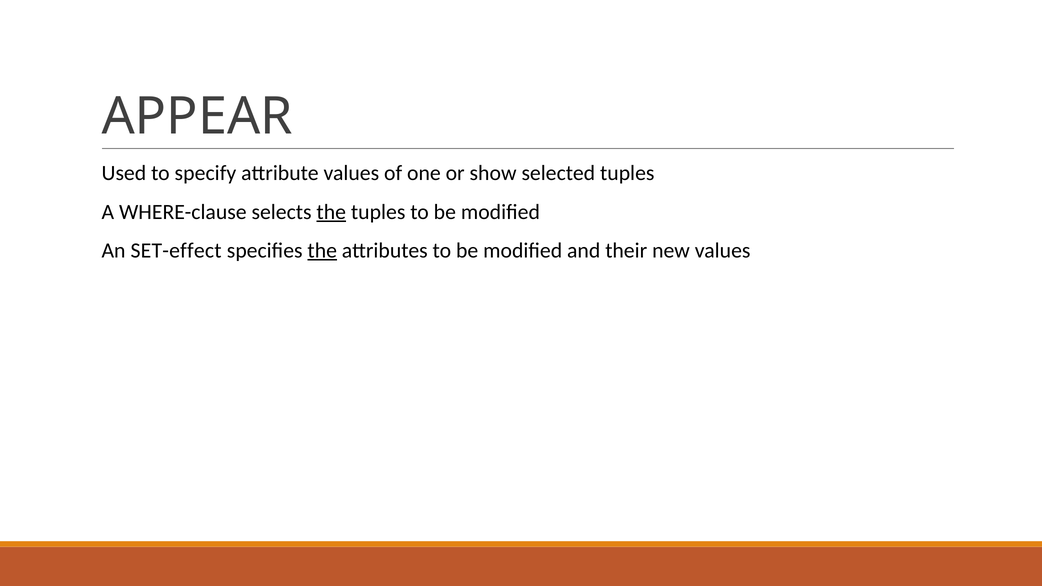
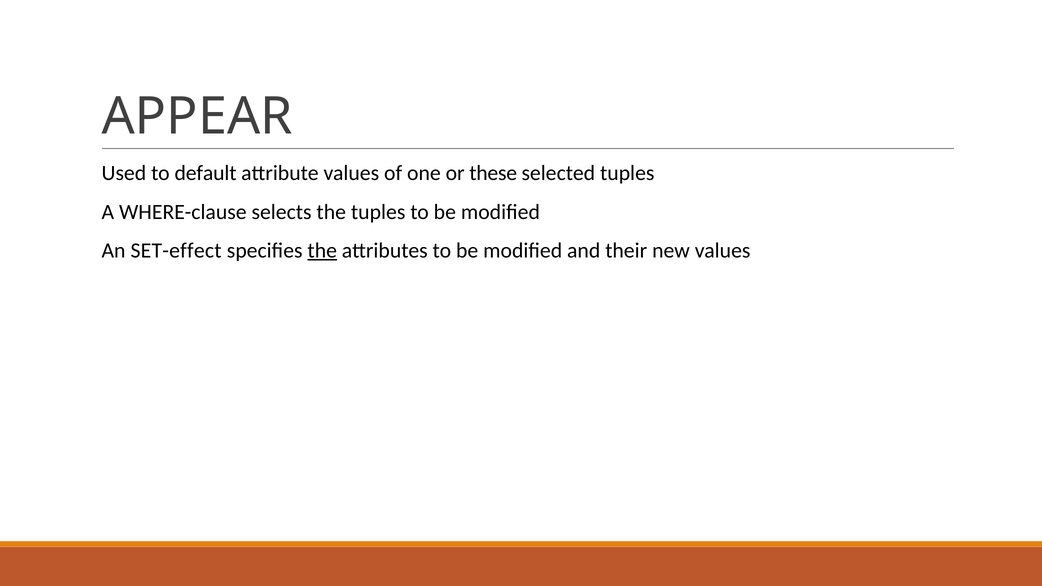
specify: specify -> default
show: show -> these
the at (331, 212) underline: present -> none
